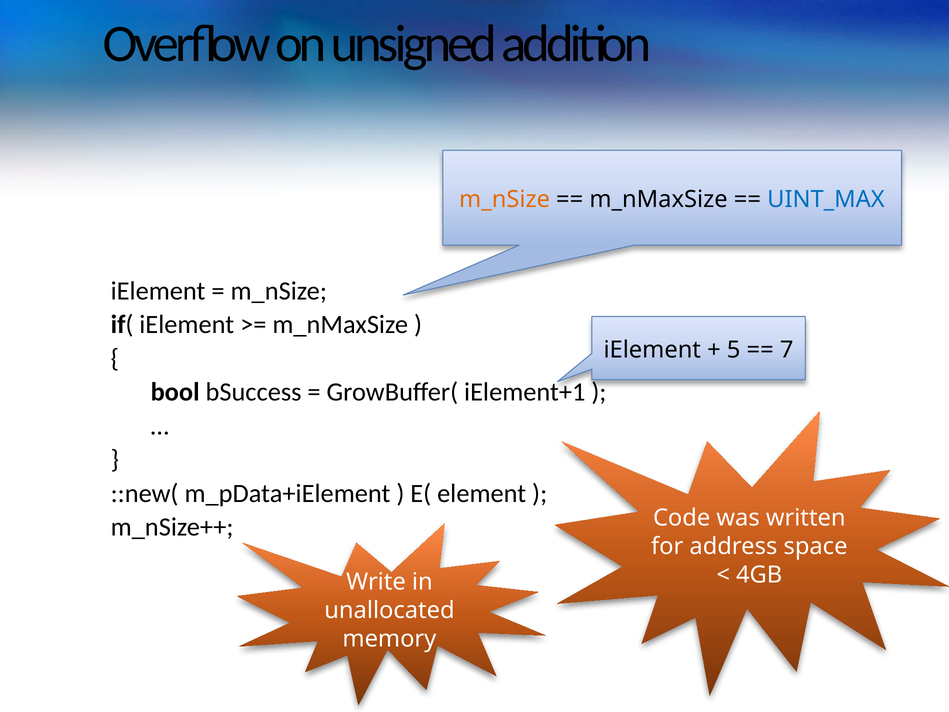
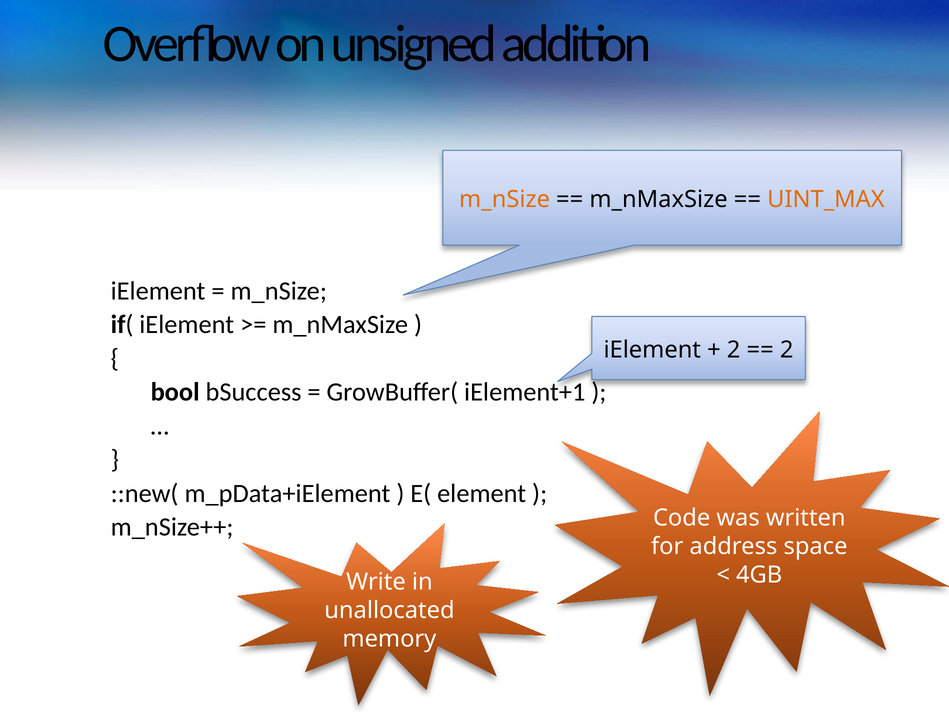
UINT_MAX colour: blue -> orange
5 at (734, 350): 5 -> 2
7 at (787, 350): 7 -> 2
